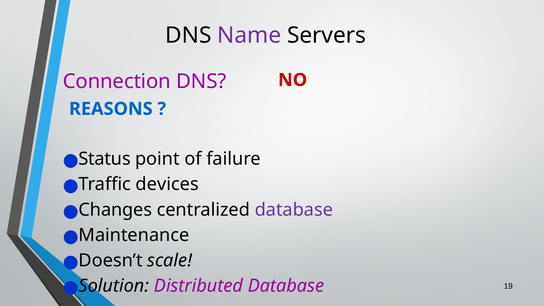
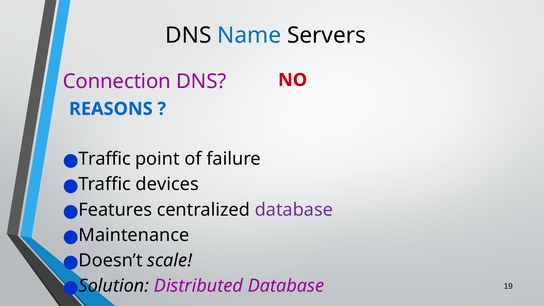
Name colour: purple -> blue
Status at (105, 159): Status -> Traffic
Changes: Changes -> Features
